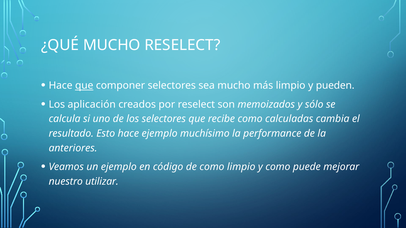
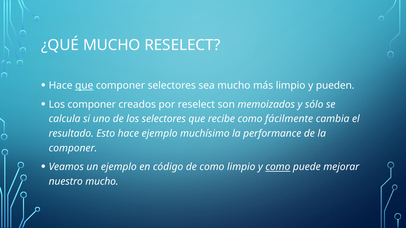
Los aplicación: aplicación -> componer
calculadas: calculadas -> fácilmente
anteriores at (73, 148): anteriores -> componer
como at (278, 167) underline: none -> present
nuestro utilizar: utilizar -> mucho
